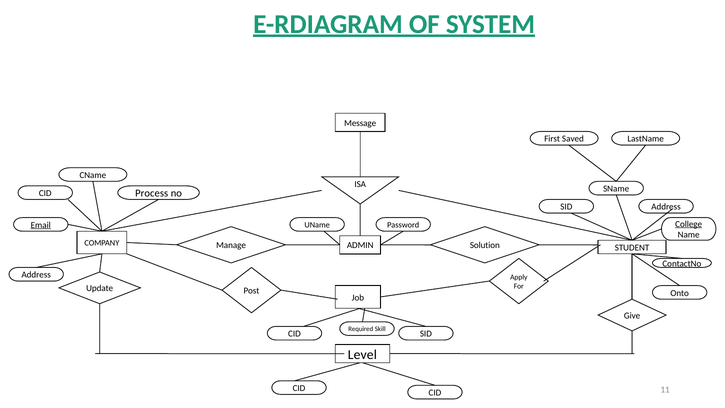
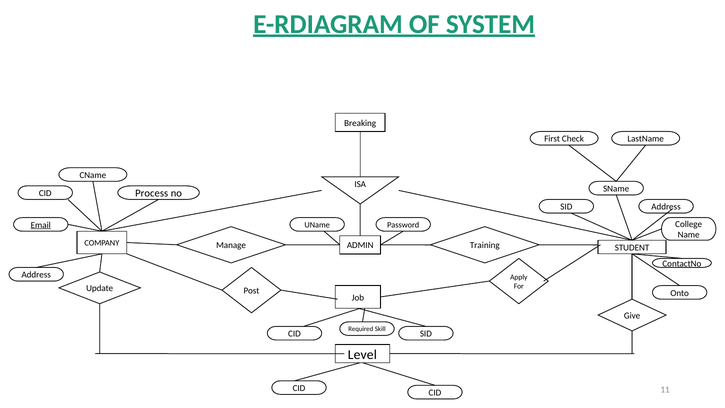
Message: Message -> Breaking
Saved: Saved -> Check
College underline: present -> none
Solution: Solution -> Training
